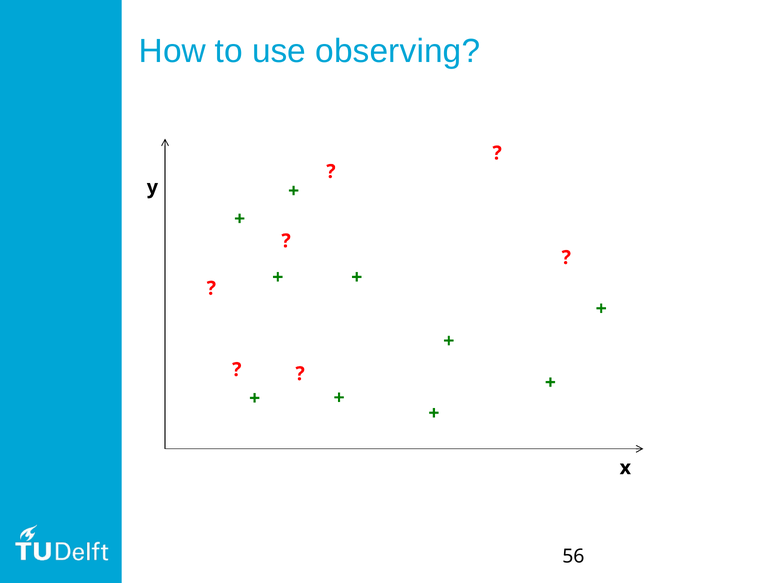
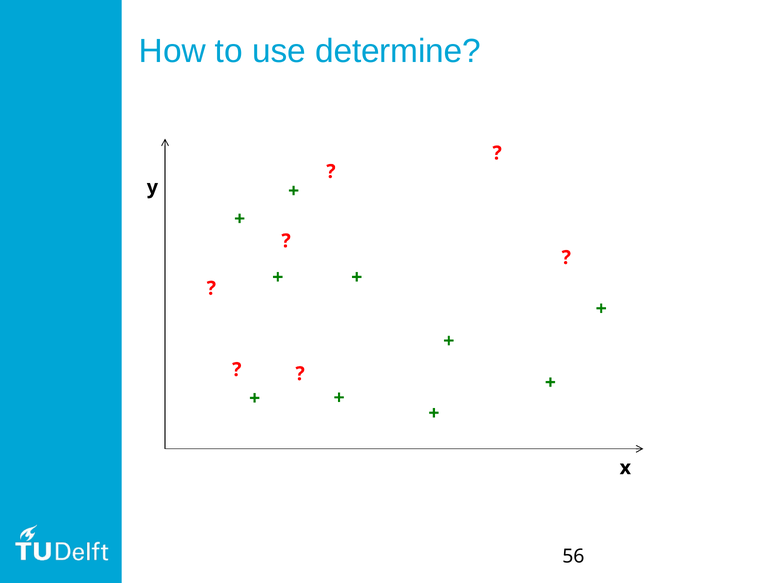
observing: observing -> determine
